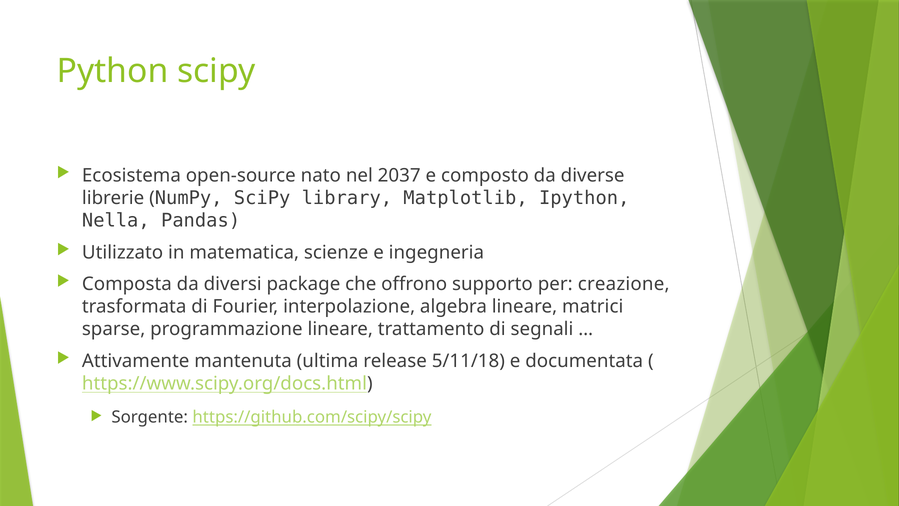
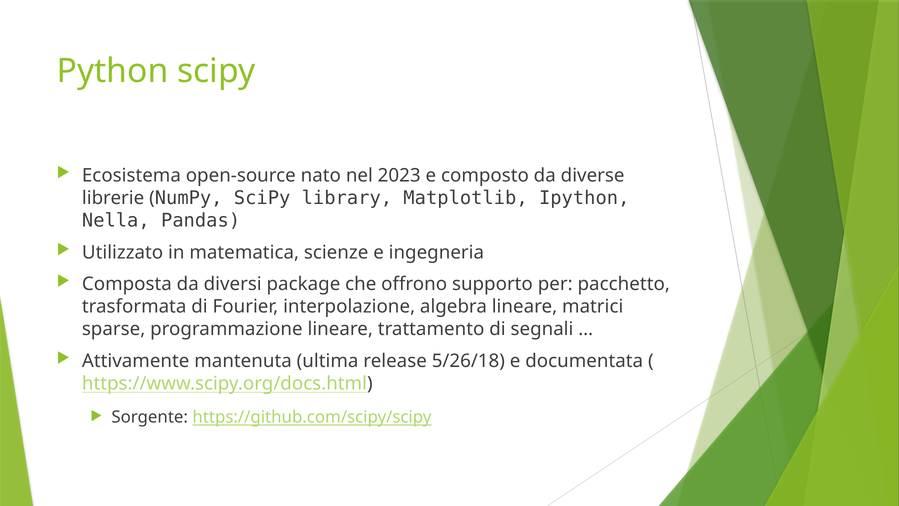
2037: 2037 -> 2023
creazione: creazione -> pacchetto
5/11/18: 5/11/18 -> 5/26/18
